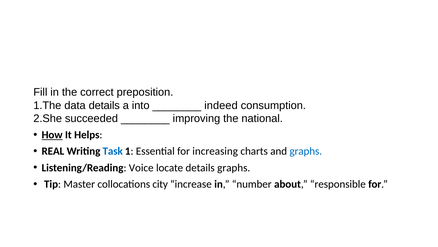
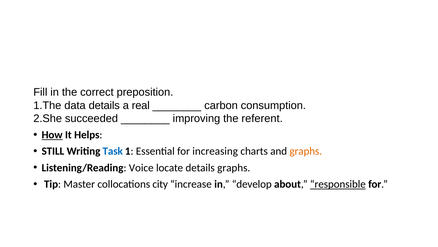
into: into -> real
indeed: indeed -> carbon
national: national -> referent
REAL: REAL -> STILL
graphs at (306, 151) colour: blue -> orange
number: number -> develop
responsible underline: none -> present
